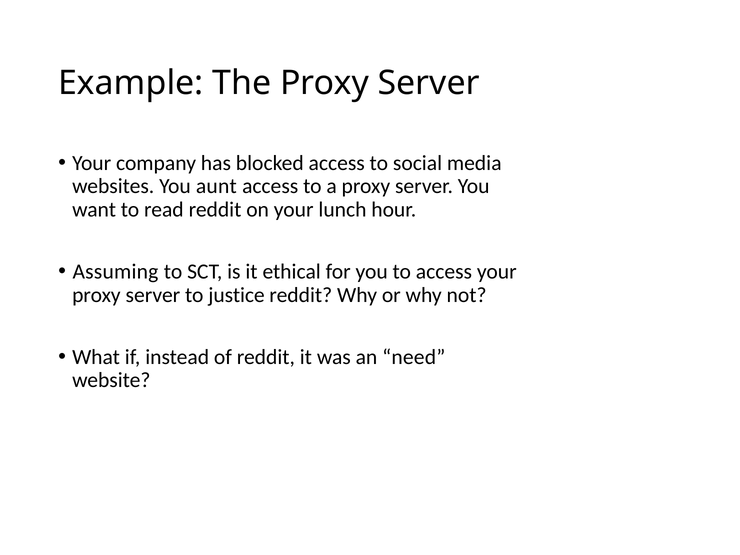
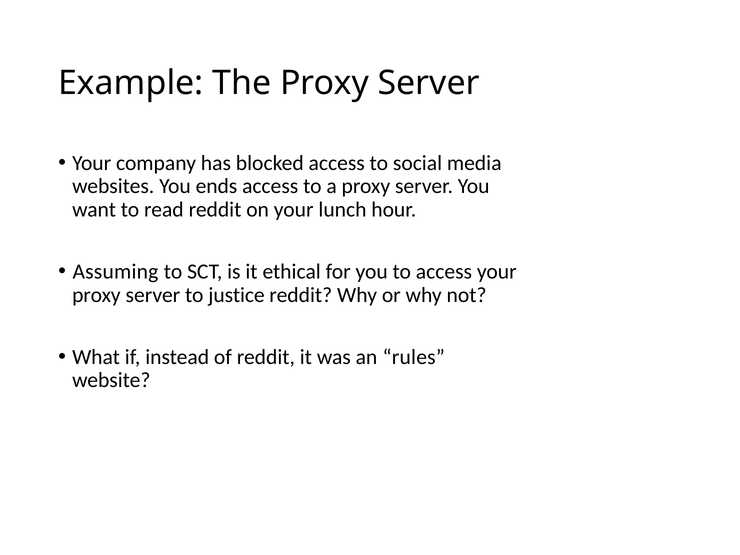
aunt: aunt -> ends
need: need -> rules
